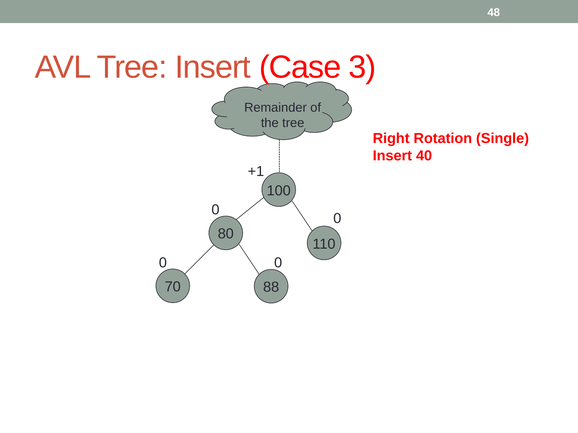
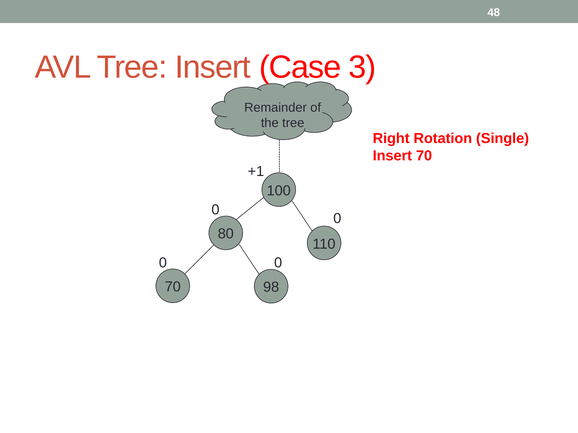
Insert 40: 40 -> 70
88: 88 -> 98
